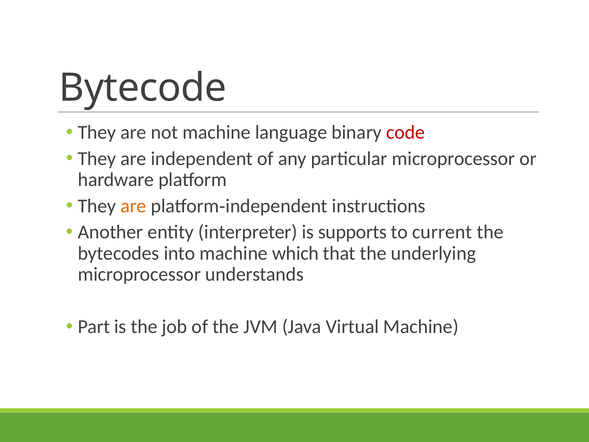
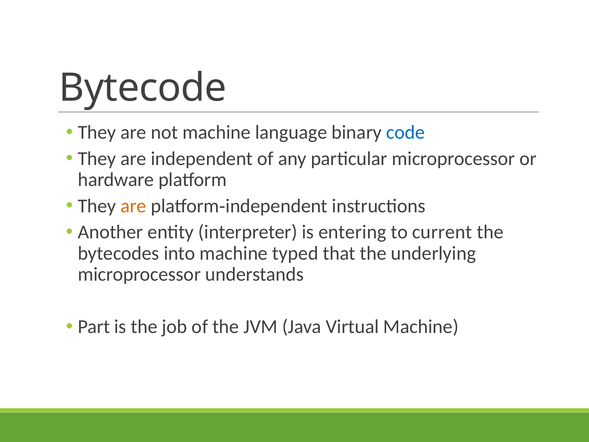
code colour: red -> blue
supports: supports -> entering
which: which -> typed
